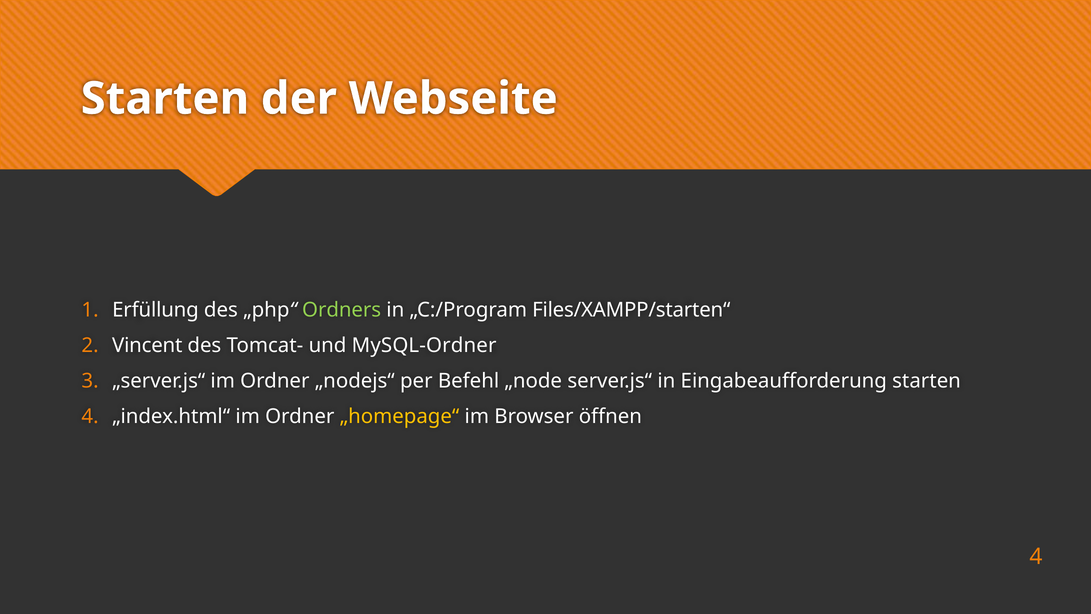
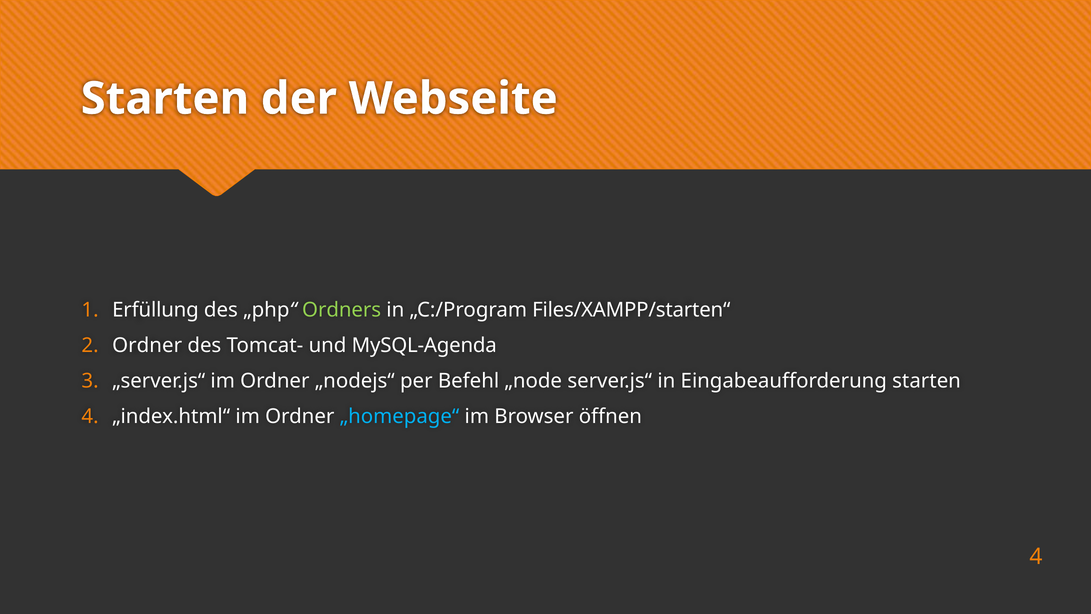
Vincent at (147, 345): Vincent -> Ordner
MySQL-Ordner: MySQL-Ordner -> MySQL-Agenda
„homepage“ colour: yellow -> light blue
